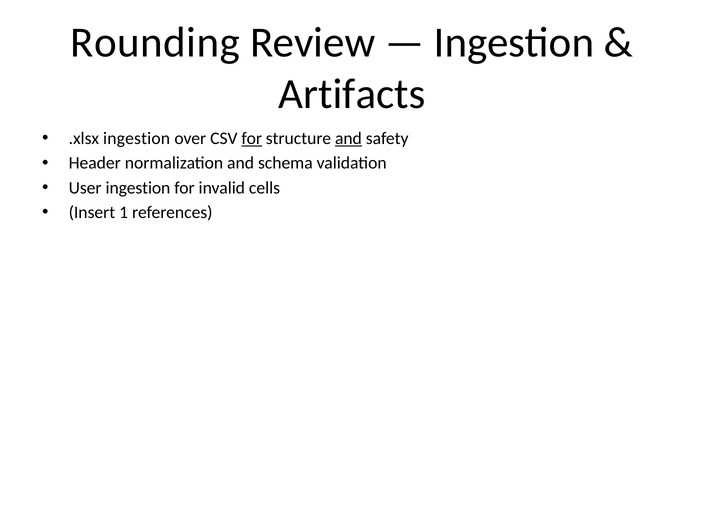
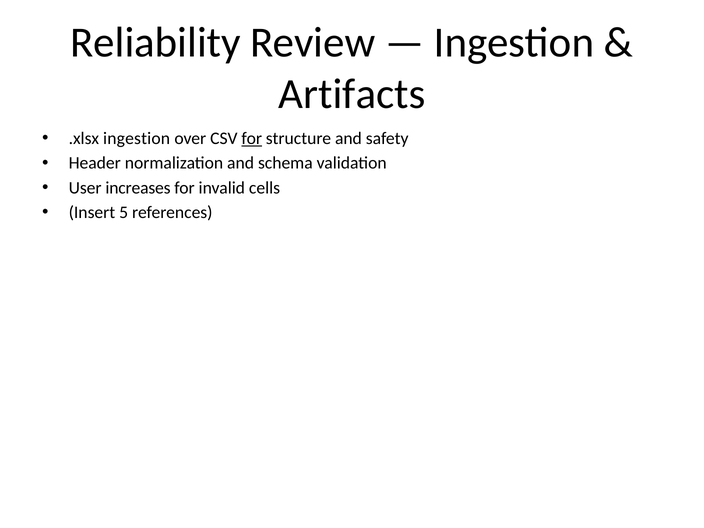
Rounding: Rounding -> Reliability
and at (348, 139) underline: present -> none
User ingestion: ingestion -> increases
1: 1 -> 5
